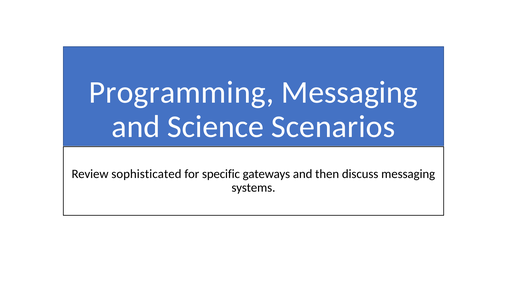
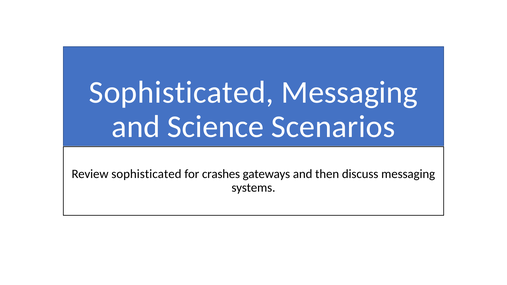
Programming at (181, 93): Programming -> Sophisticated
specific: specific -> crashes
